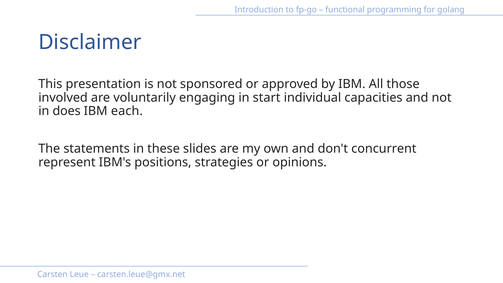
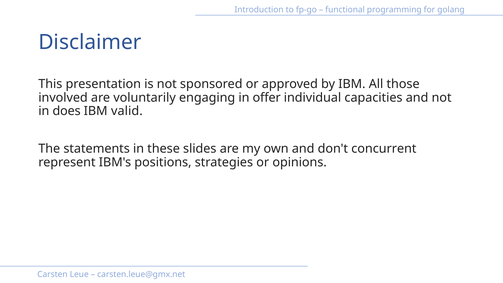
start: start -> offer
each: each -> valid
